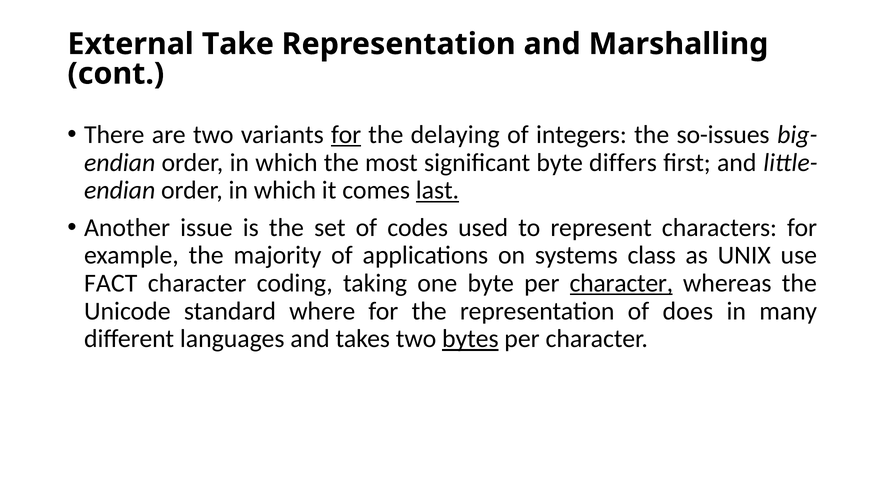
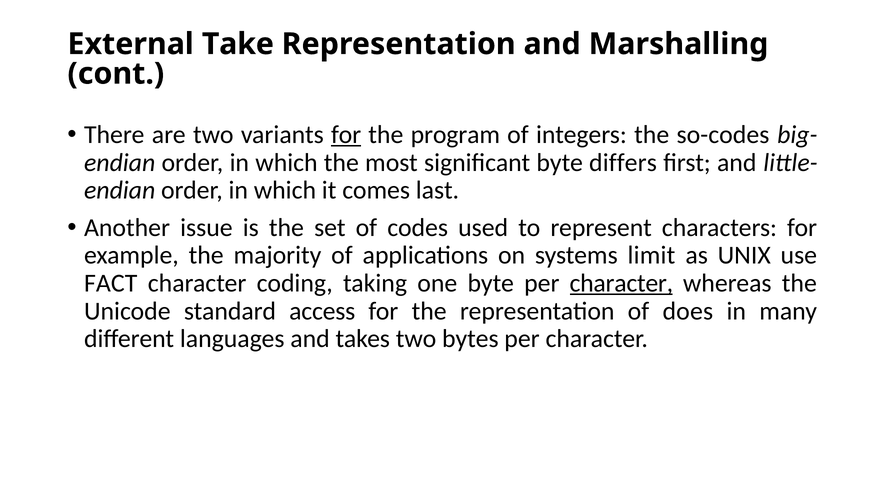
delaying: delaying -> program
so-issues: so-issues -> so-codes
last underline: present -> none
class: class -> limit
where: where -> access
bytes underline: present -> none
